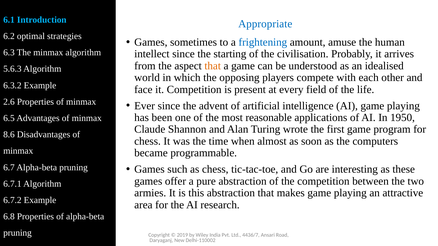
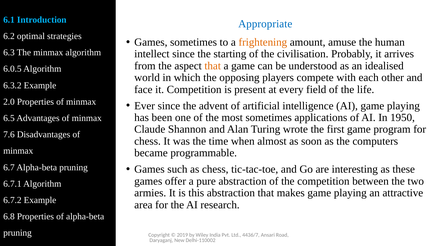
frightening colour: blue -> orange
5.6.3: 5.6.3 -> 6.0.5
2.6: 2.6 -> 2.0
most reasonable: reasonable -> sometimes
8.6: 8.6 -> 7.6
